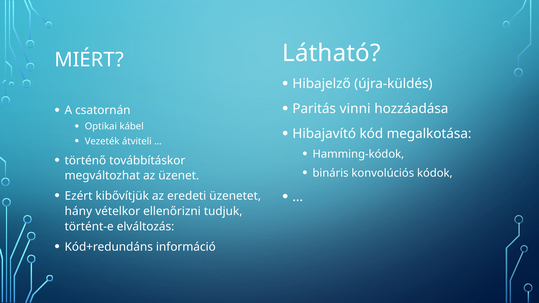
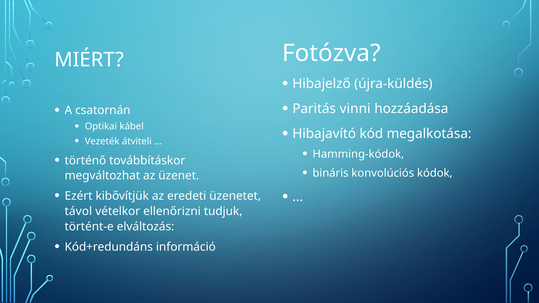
Látható: Látható -> Fotózva
hány: hány -> távol
